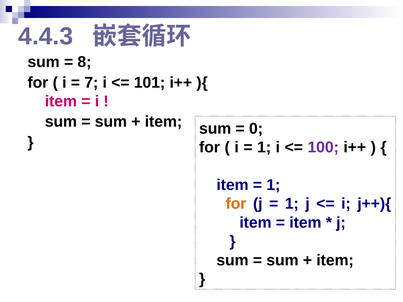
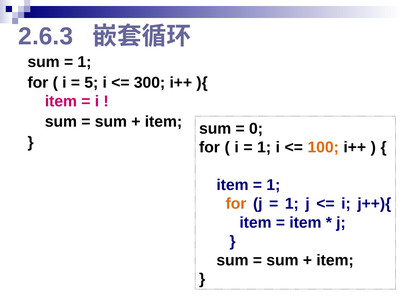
4.4.3: 4.4.3 -> 2.6.3
8 at (84, 62): 8 -> 1
7: 7 -> 5
101: 101 -> 300
100 colour: purple -> orange
